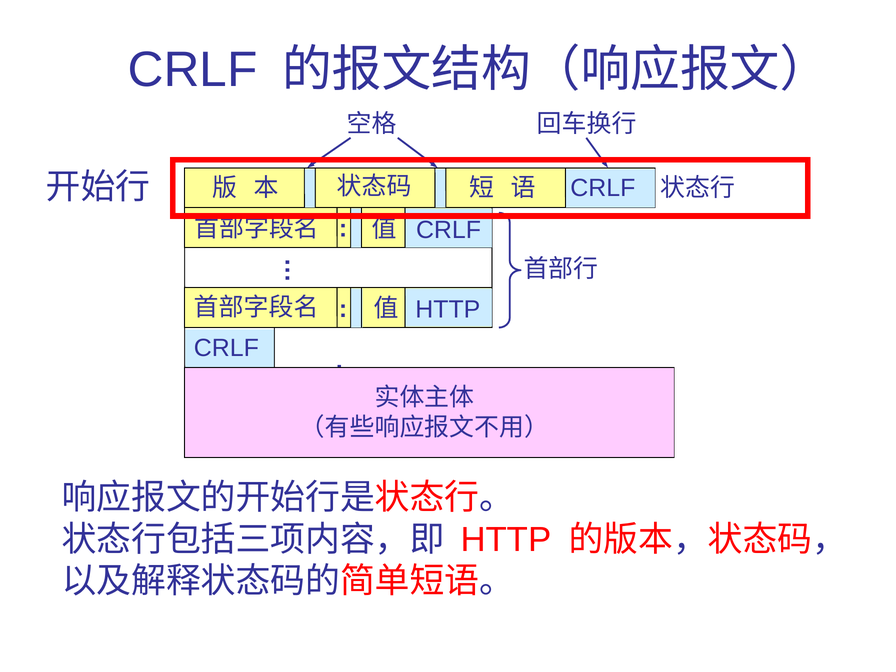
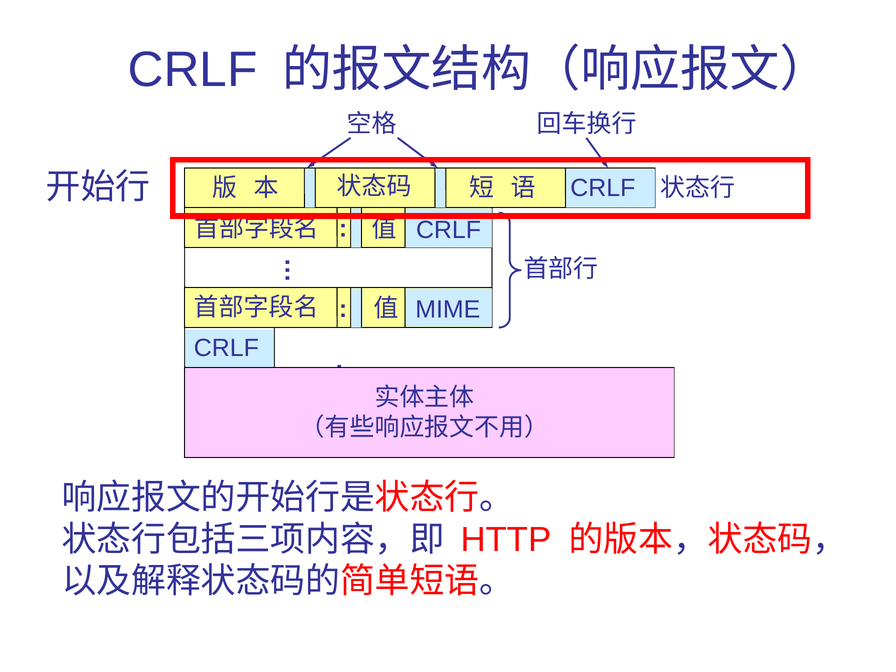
HTTP at (448, 310): HTTP -> MIME
